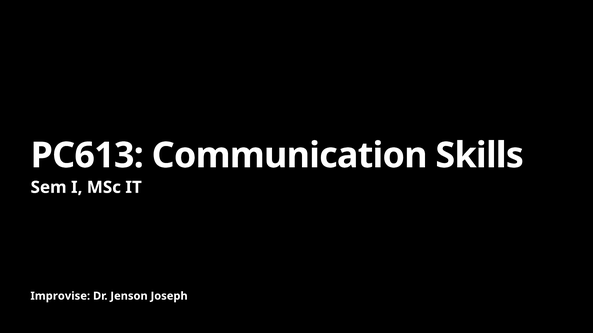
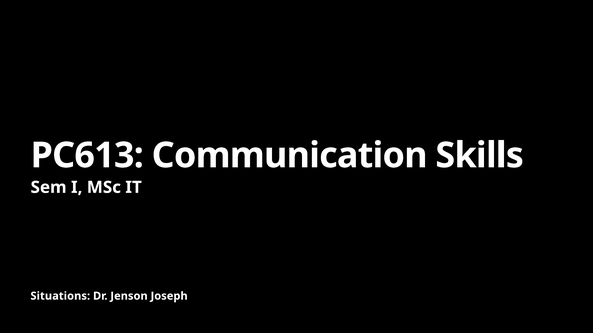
Improvise: Improvise -> Situations
